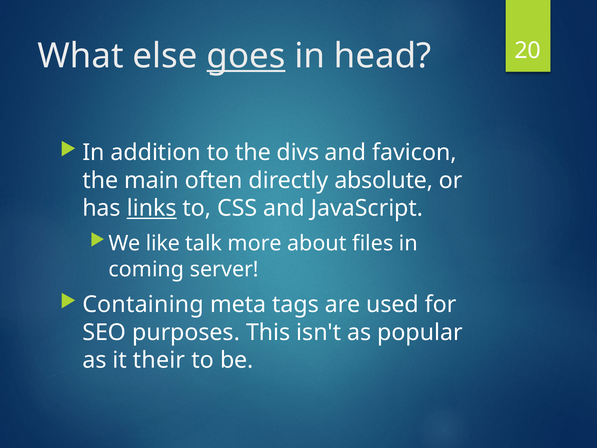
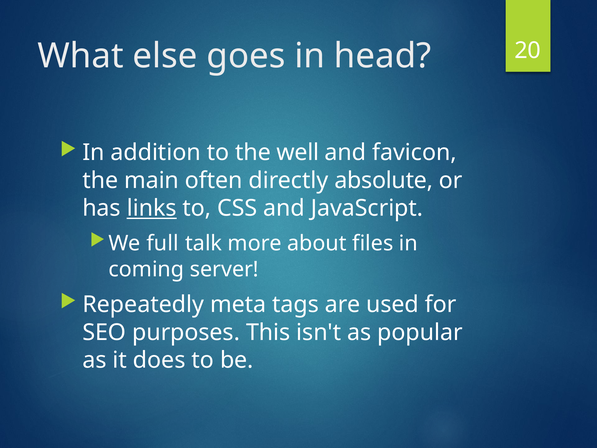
goes underline: present -> none
divs: divs -> well
like: like -> full
Containing: Containing -> Repeatedly
their: their -> does
